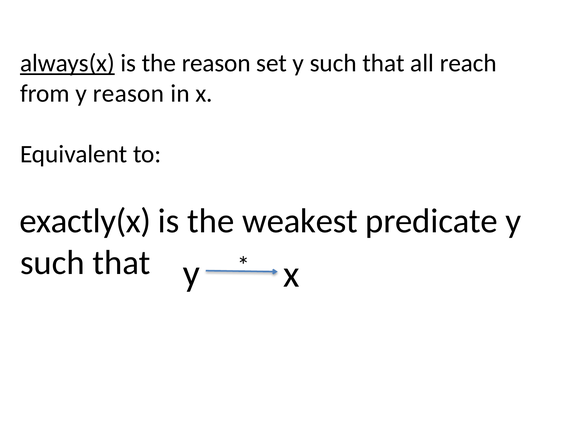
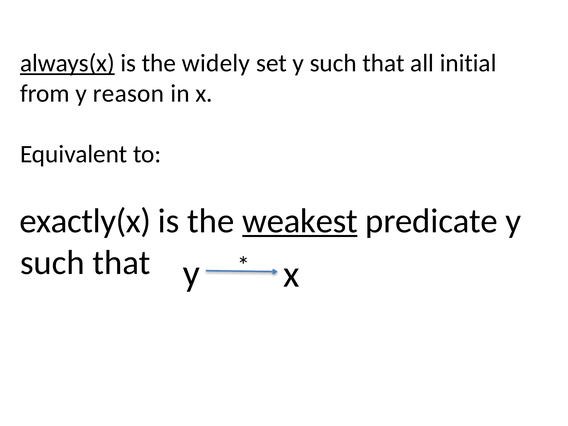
the reason: reason -> widely
reach: reach -> initial
weakest underline: none -> present
